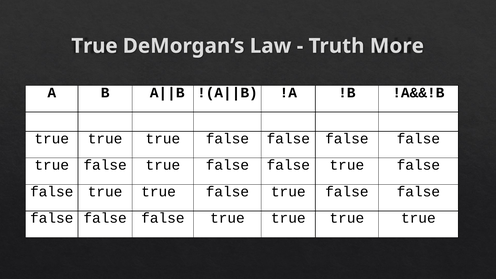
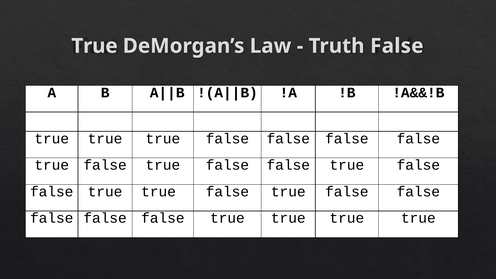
Truth More: More -> False
